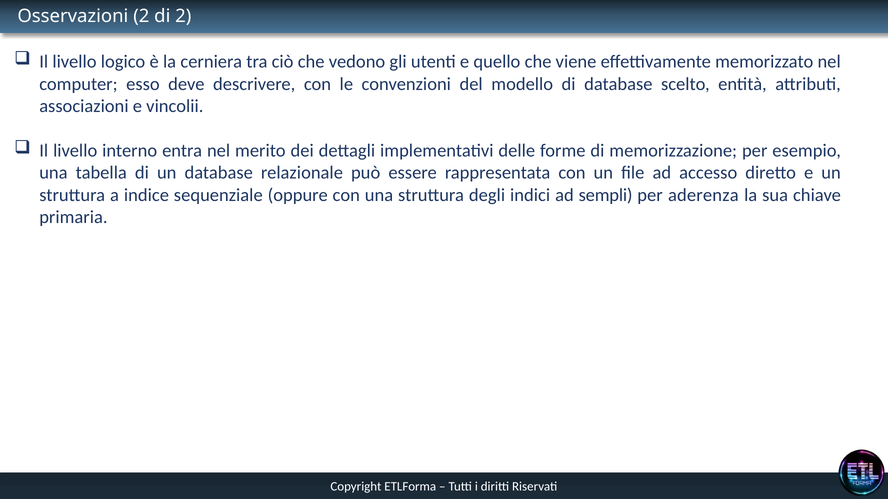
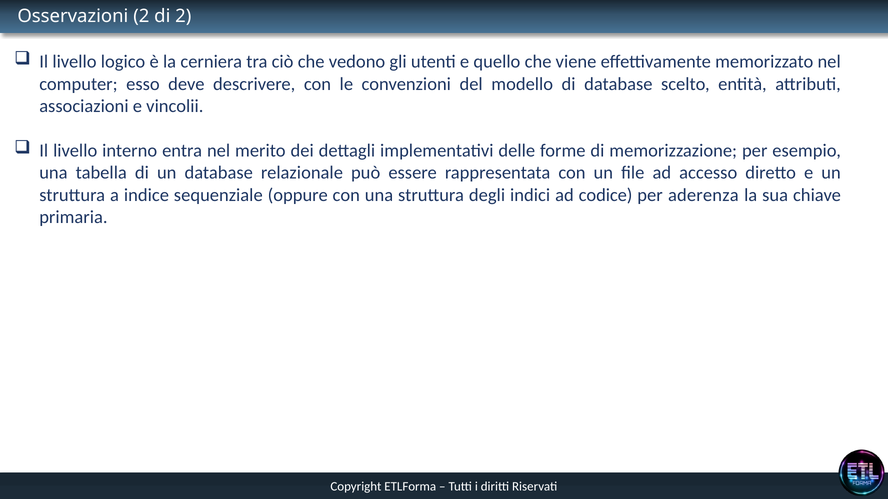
sempli: sempli -> codice
